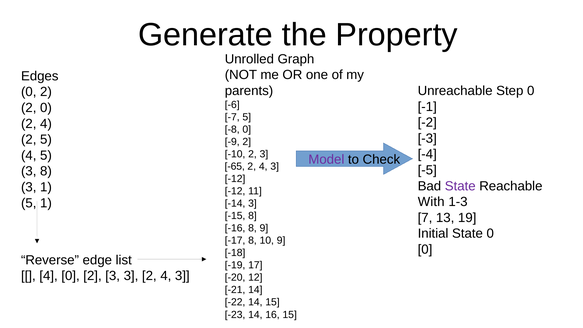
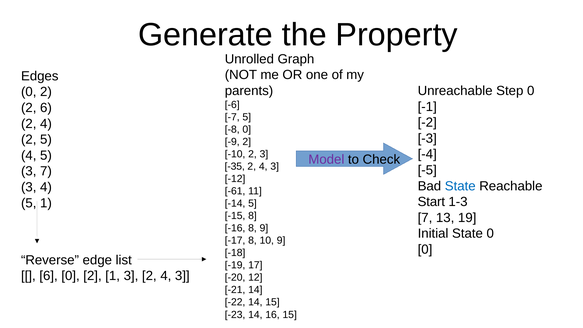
2 0: 0 -> 6
-65: -65 -> -35
3 8: 8 -> 7
State at (460, 186) colour: purple -> blue
3 1: 1 -> 4
-12 at (235, 191): -12 -> -61
With: With -> Start
-14 3: 3 -> 5
4 at (49, 276): 4 -> 6
0 2 3: 3 -> 1
